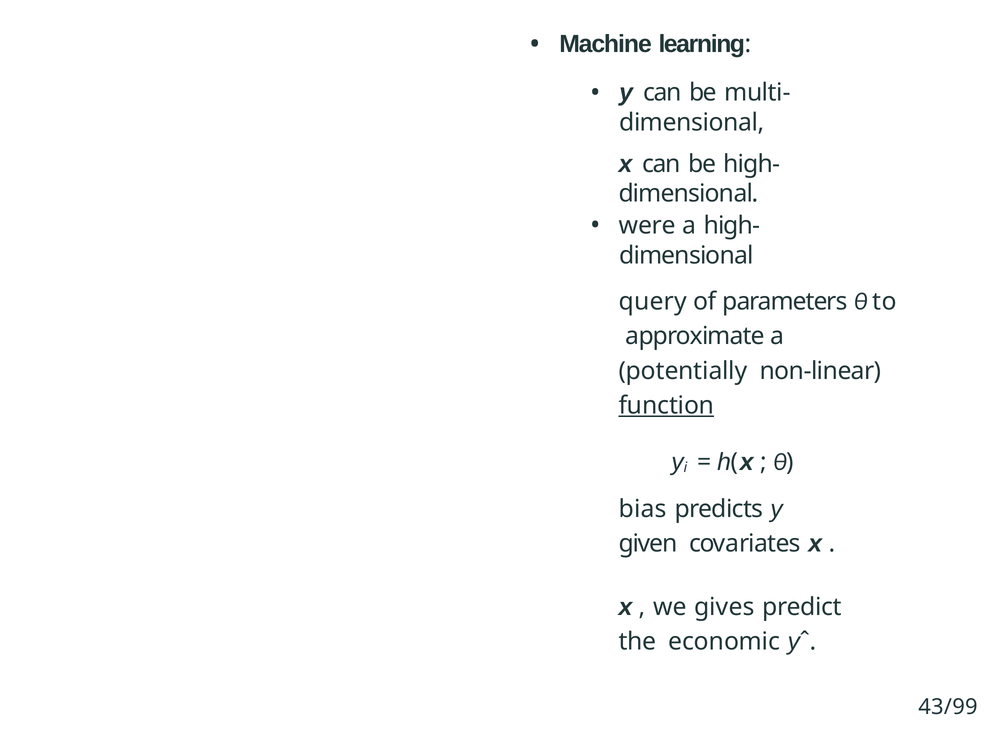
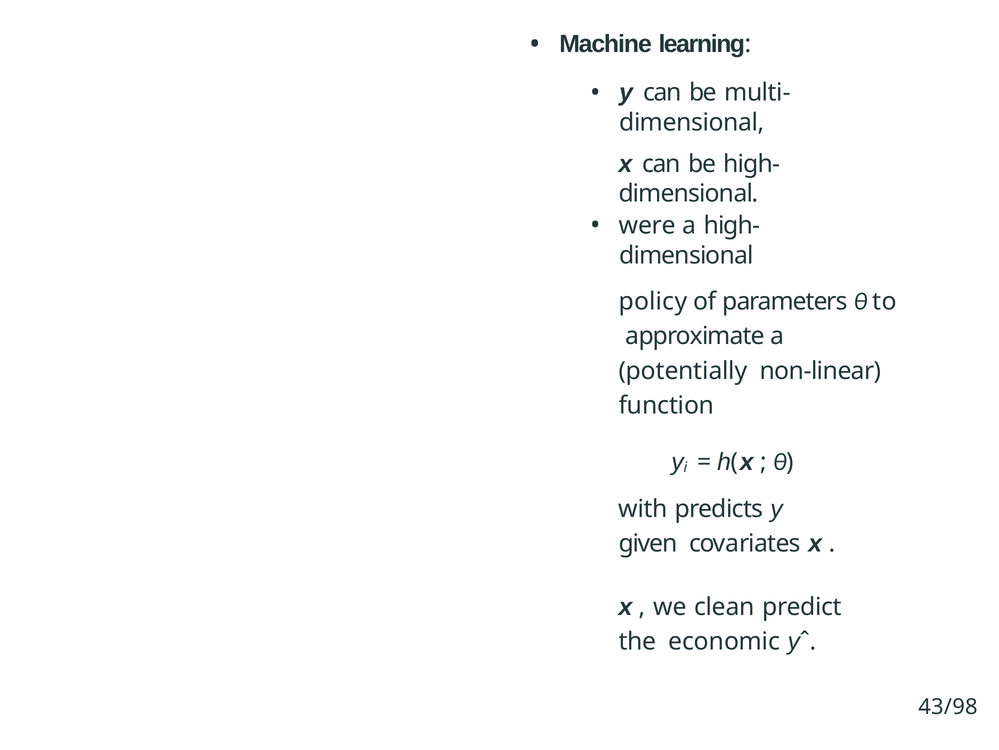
query: query -> policy
function underline: present -> none
bias: bias -> with
gives: gives -> clean
43/99: 43/99 -> 43/98
